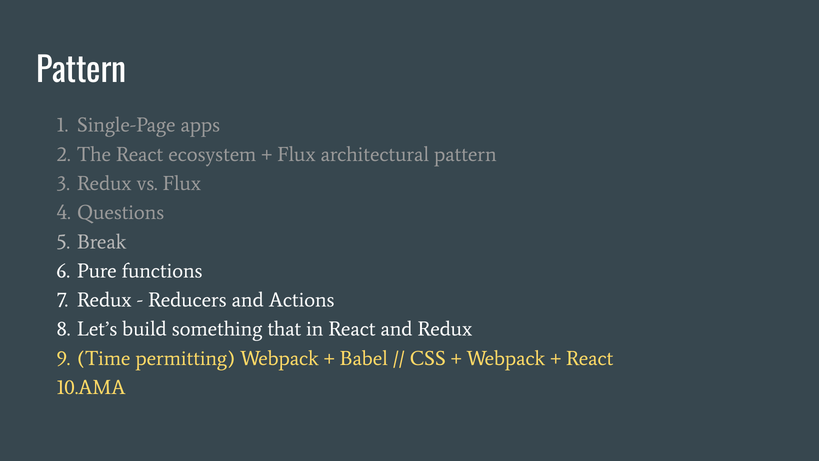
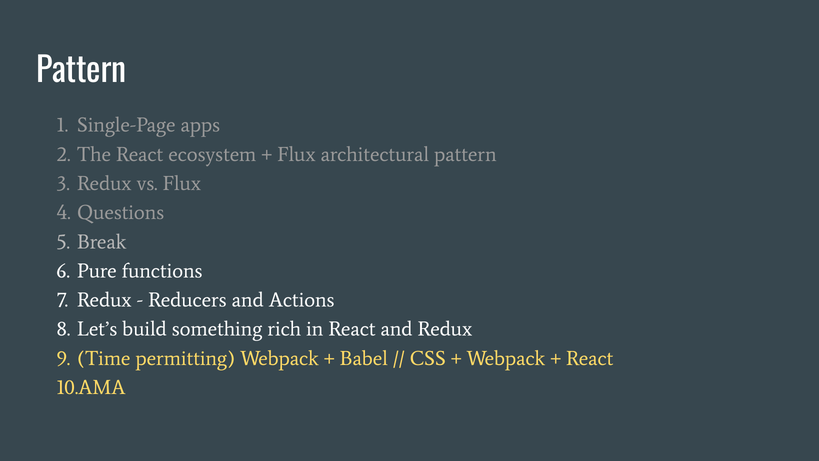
that: that -> rich
